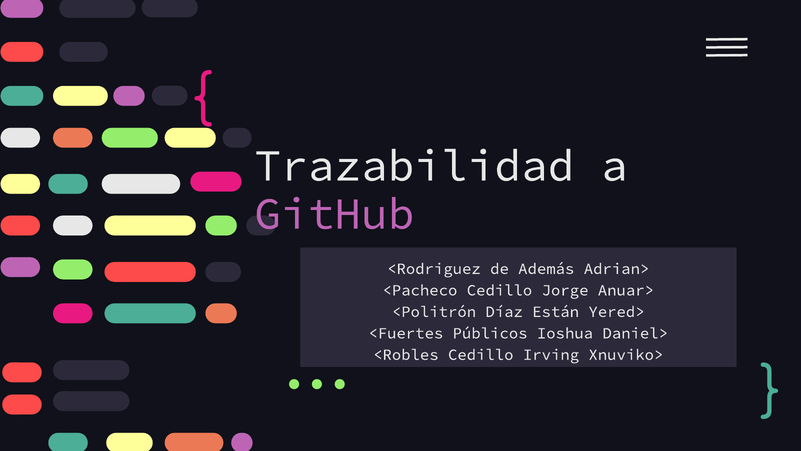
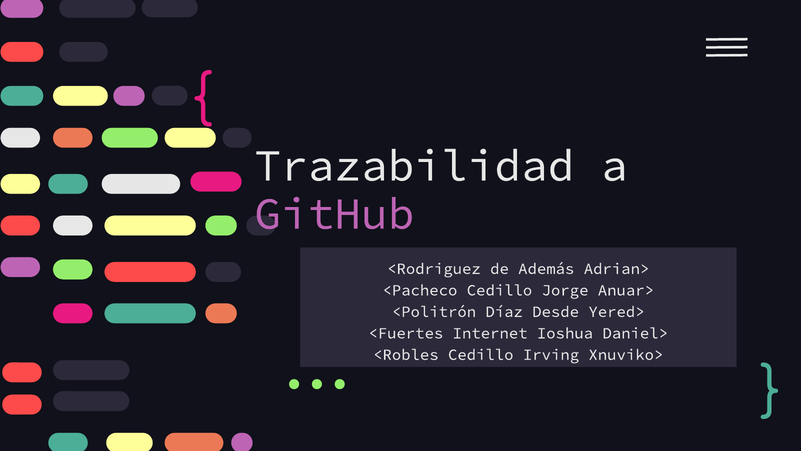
Están: Están -> Desde
Públicos: Públicos -> Internet
